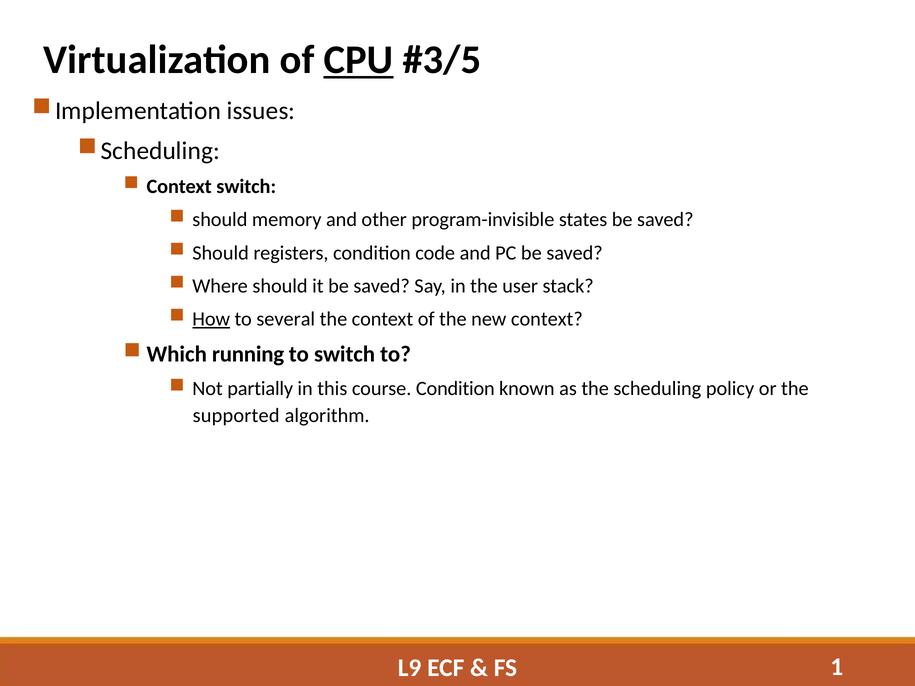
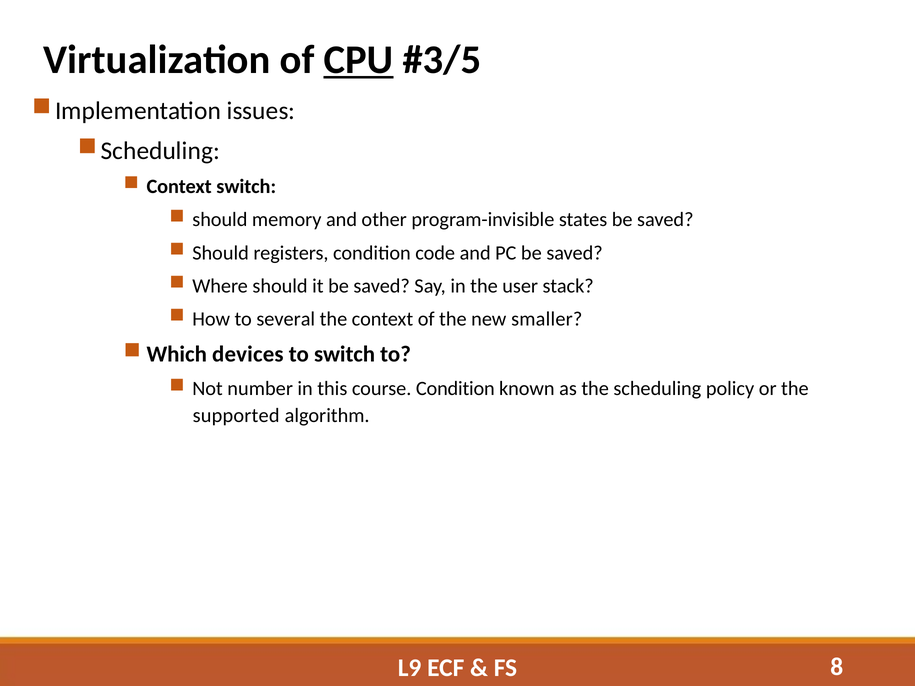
How underline: present -> none
new context: context -> smaller
running: running -> devices
partially: partially -> number
1: 1 -> 8
